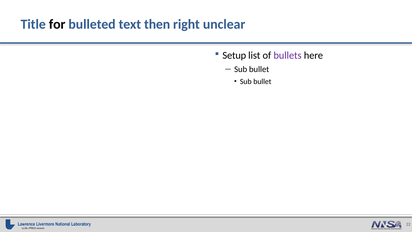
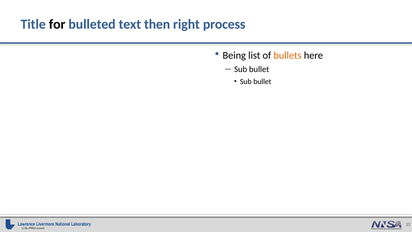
unclear: unclear -> process
Setup: Setup -> Being
bullets colour: purple -> orange
